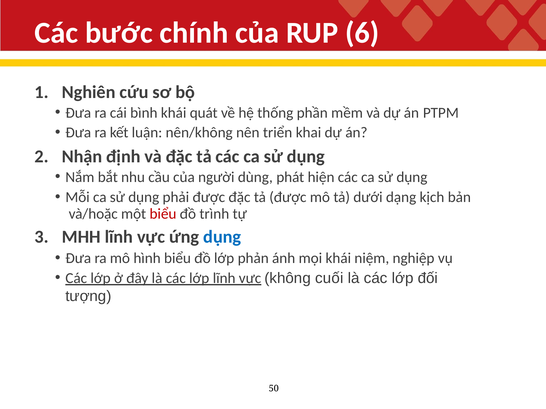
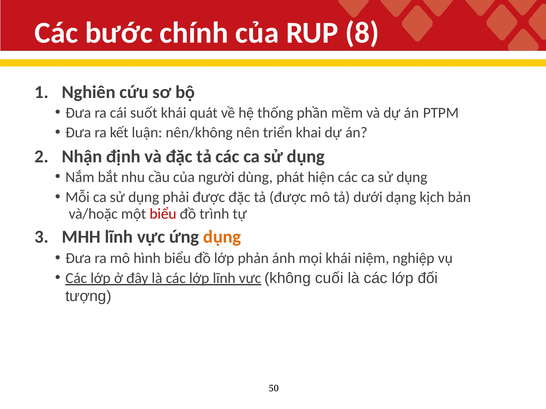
6: 6 -> 8
bình: bình -> suốt
dụng at (222, 237) colour: blue -> orange
